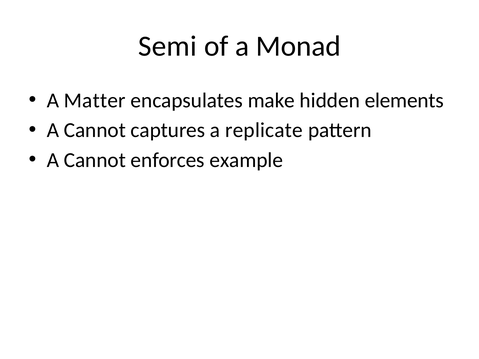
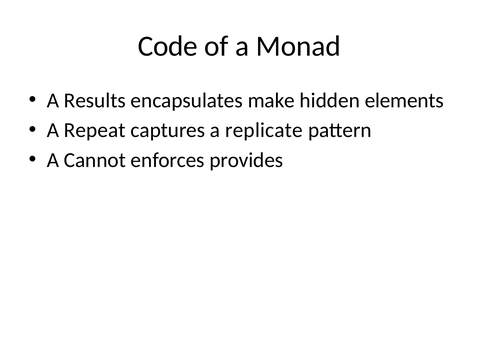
Semi: Semi -> Code
Matter: Matter -> Results
Cannot at (95, 130): Cannot -> Repeat
example: example -> provides
